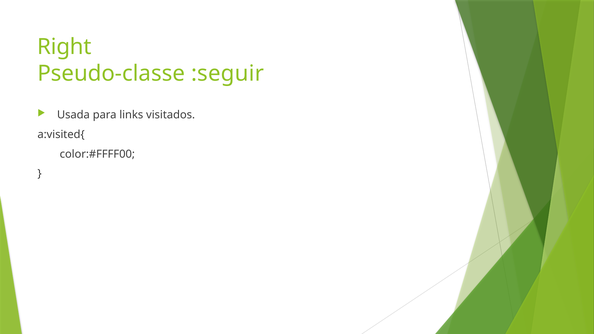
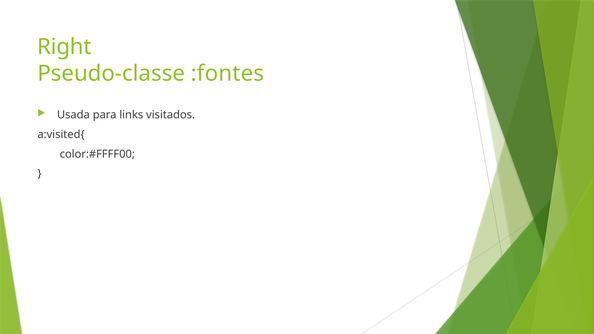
:seguir: :seguir -> :fontes
